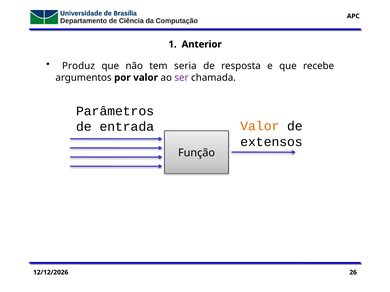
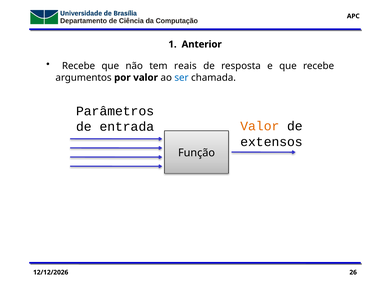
Produz at (78, 66): Produz -> Recebe
seria: seria -> reais
ser colour: purple -> blue
